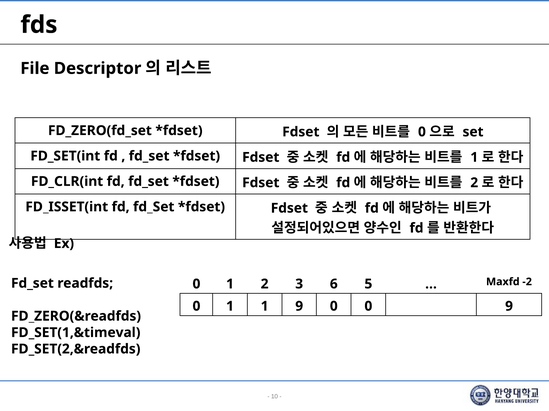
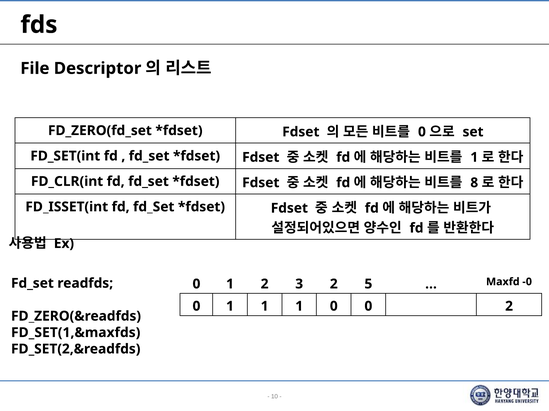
2 at (474, 183): 2 -> 8
3 6: 6 -> 2
-2: -2 -> -0
1 1 9: 9 -> 1
0 9: 9 -> 2
FD_SET(1,&timeval: FD_SET(1,&timeval -> FD_SET(1,&maxfds
